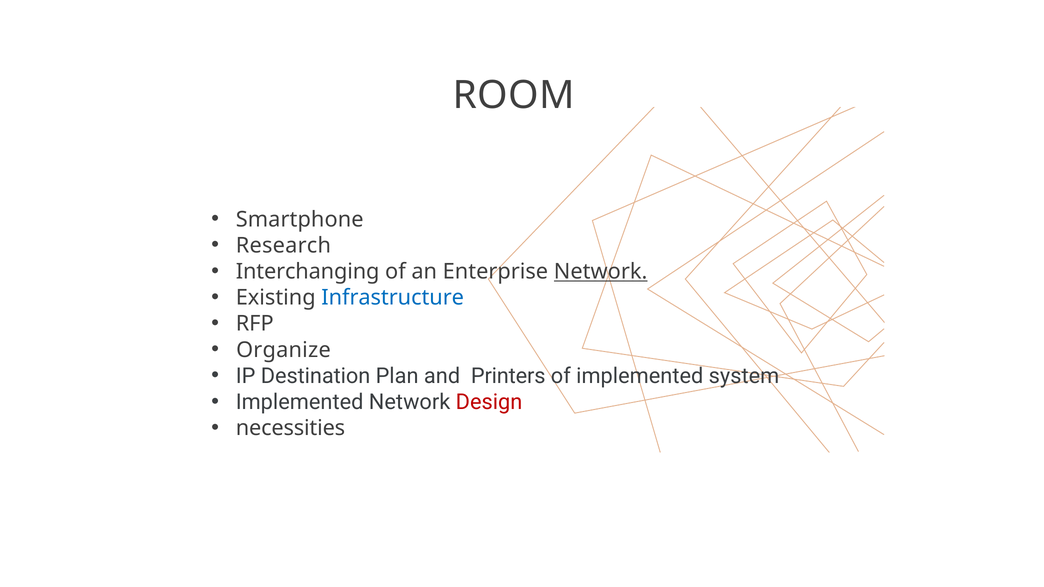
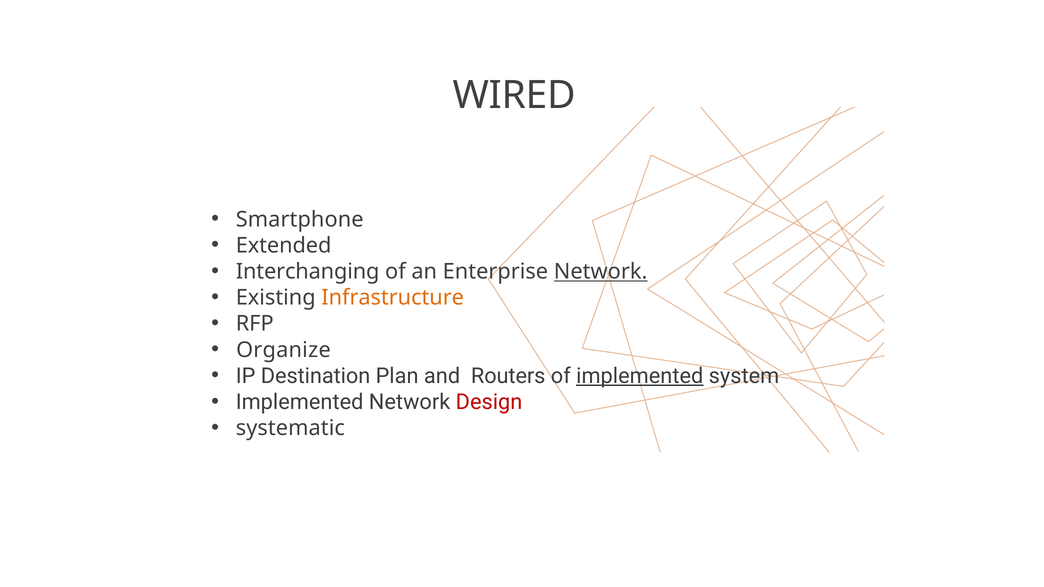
ROOM: ROOM -> WIRED
Research: Research -> Extended
Infrastructure colour: blue -> orange
Printers: Printers -> Routers
implemented at (640, 376) underline: none -> present
necessities: necessities -> systematic
